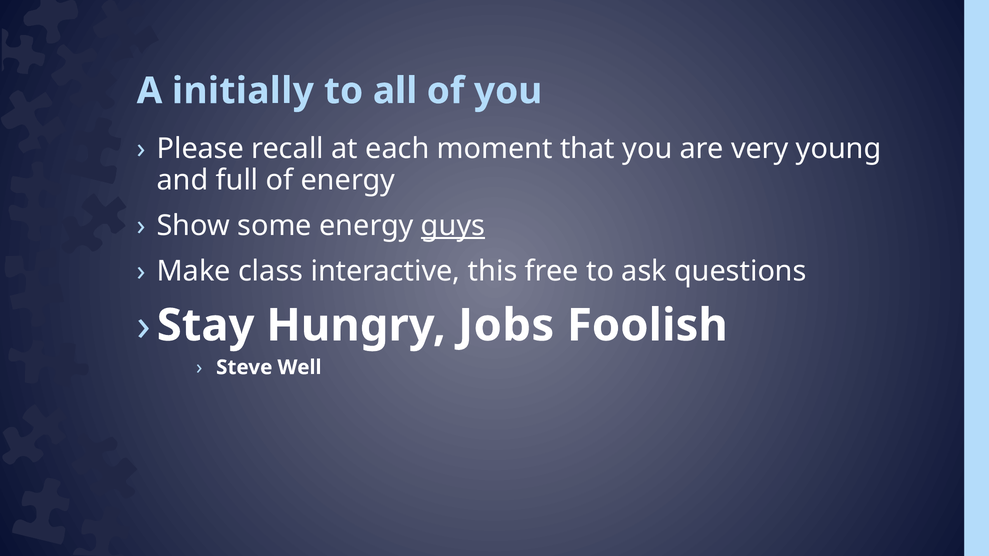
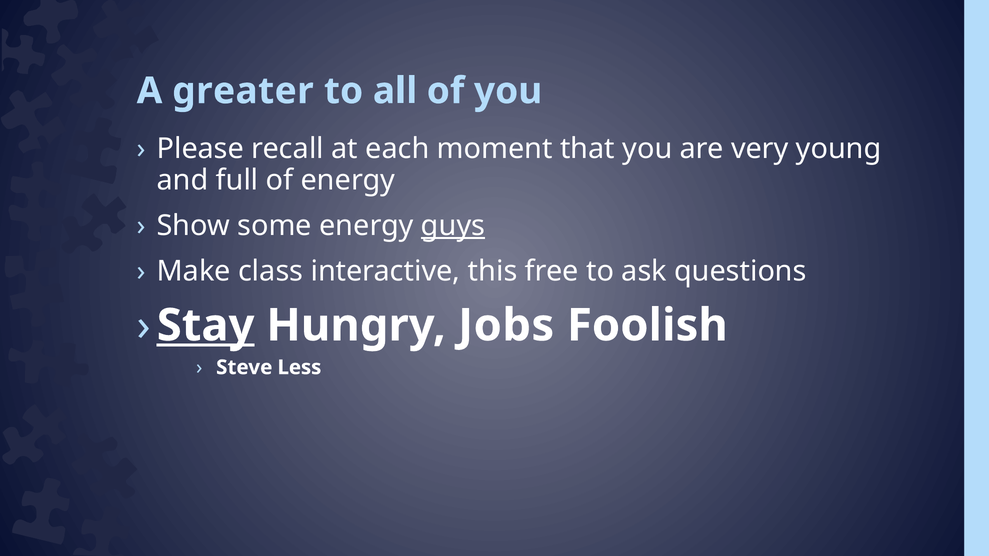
initially: initially -> greater
Stay underline: none -> present
Well: Well -> Less
